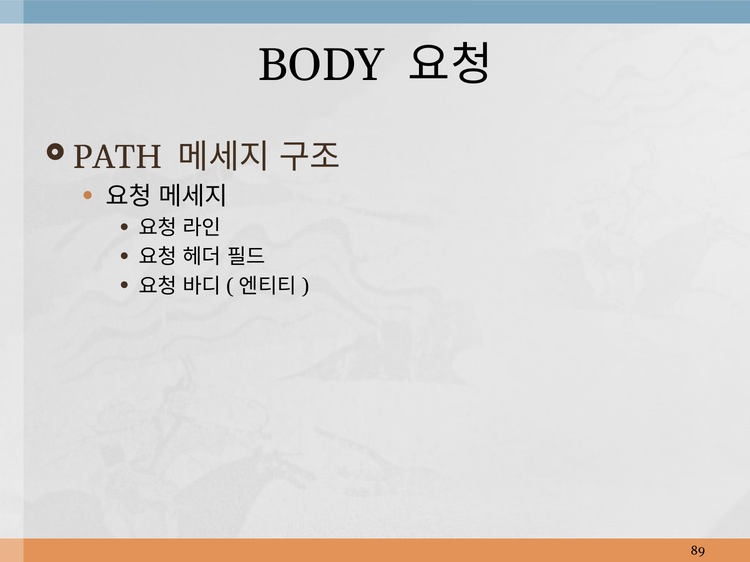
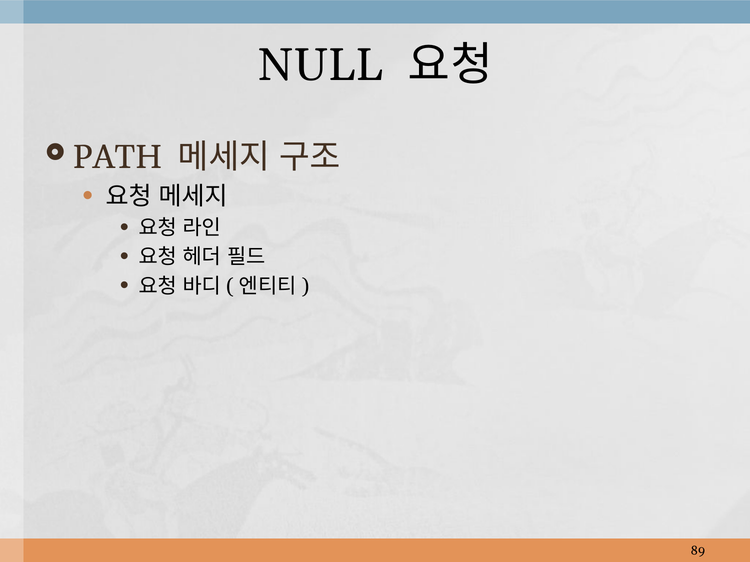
BODY: BODY -> NULL
